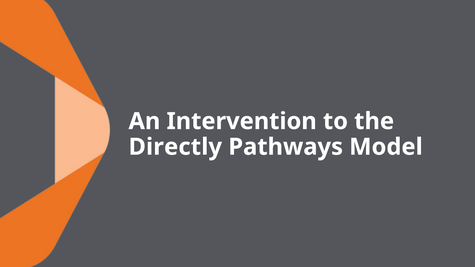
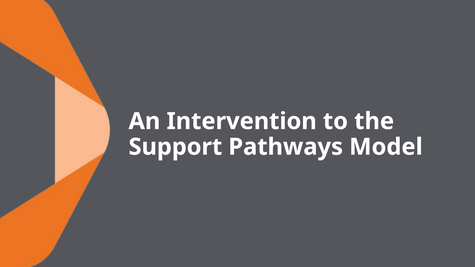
Directly: Directly -> Support
